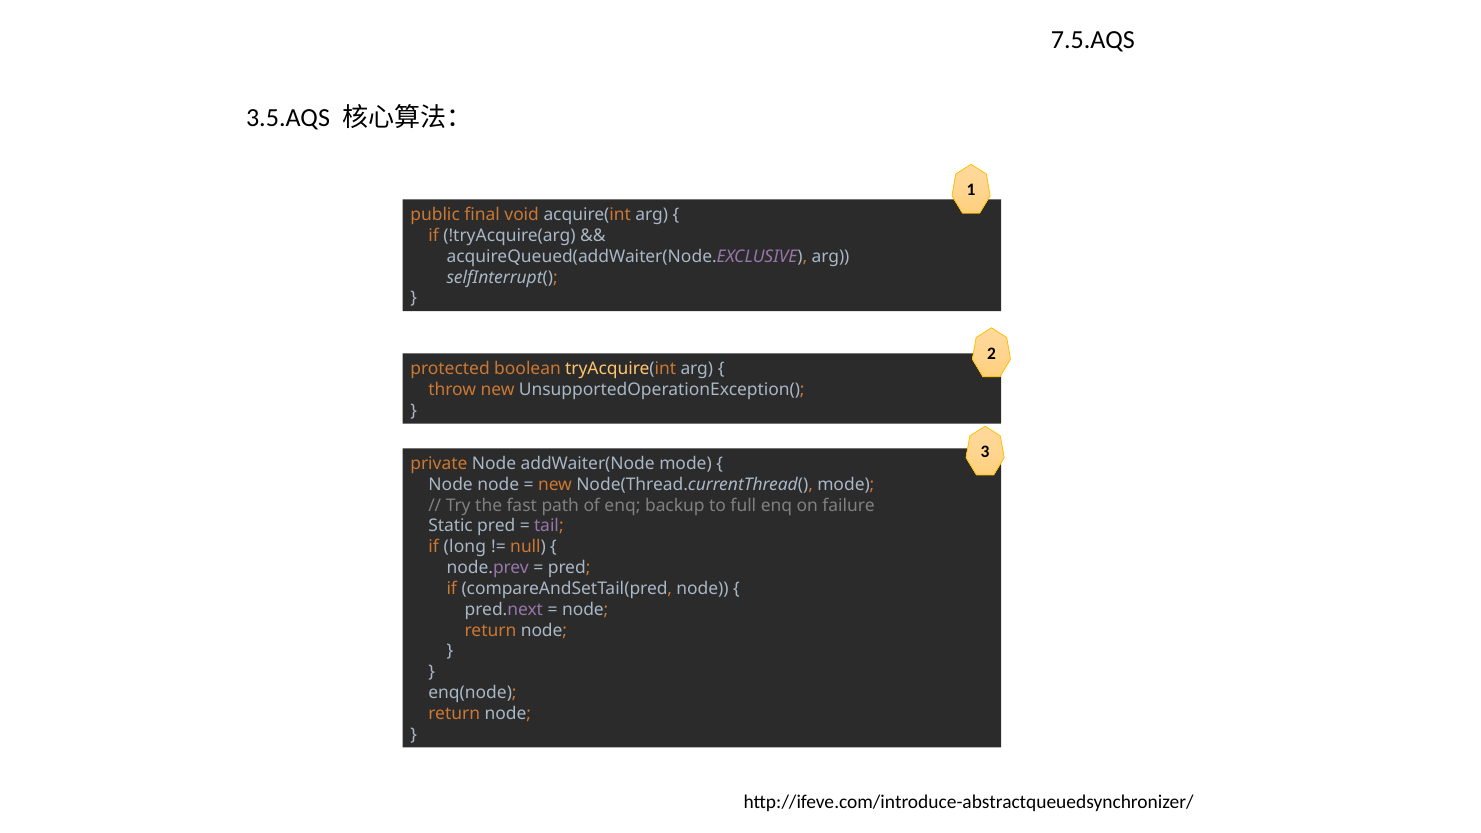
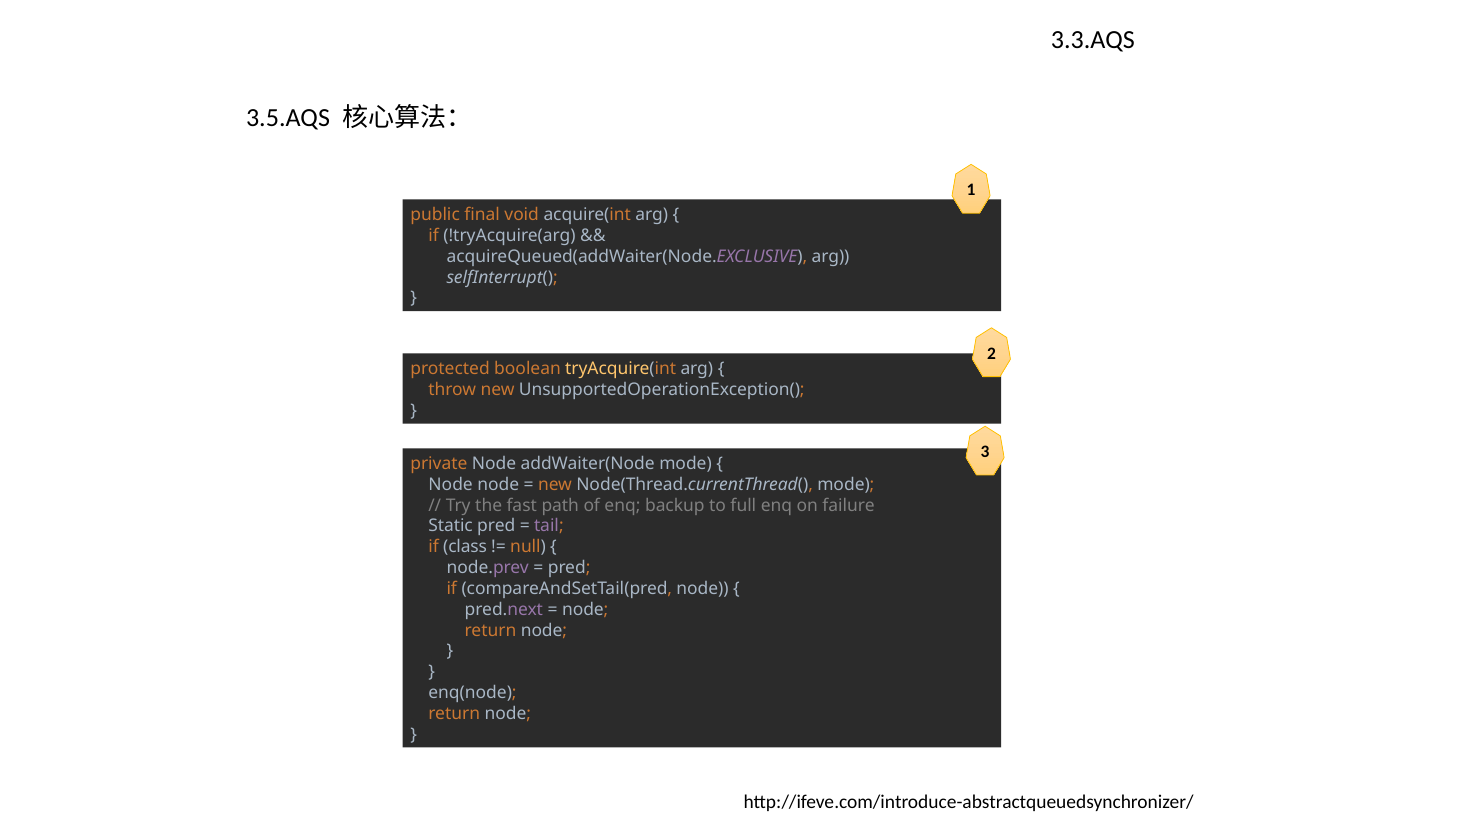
7.5.AQS: 7.5.AQS -> 3.3.AQS
long: long -> class
